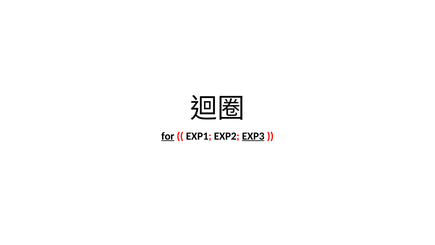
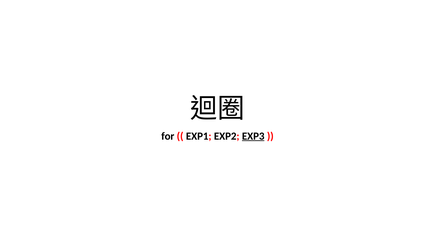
for underline: present -> none
